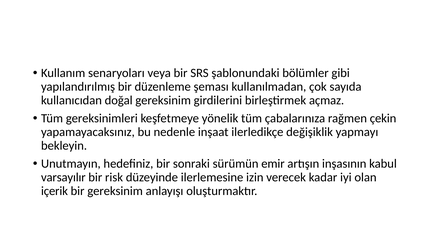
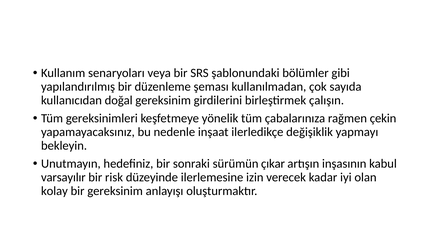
açmaz: açmaz -> çalışın
emir: emir -> çıkar
içerik: içerik -> kolay
